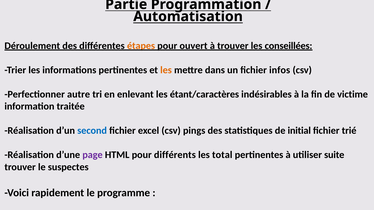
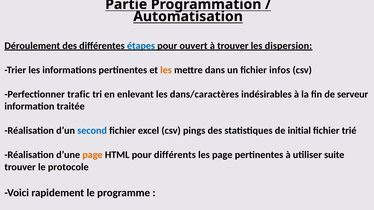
étapes colour: orange -> blue
conseillées: conseillées -> dispersion
autre: autre -> trafic
étant/caractères: étant/caractères -> dans/caractères
victime: victime -> serveur
page at (93, 155) colour: purple -> orange
les total: total -> page
suspectes: suspectes -> protocole
